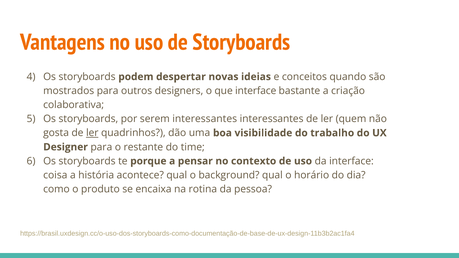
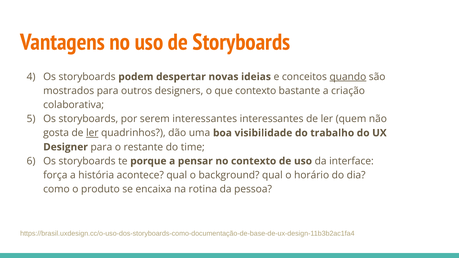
quando underline: none -> present
que interface: interface -> contexto
coisa: coisa -> força
